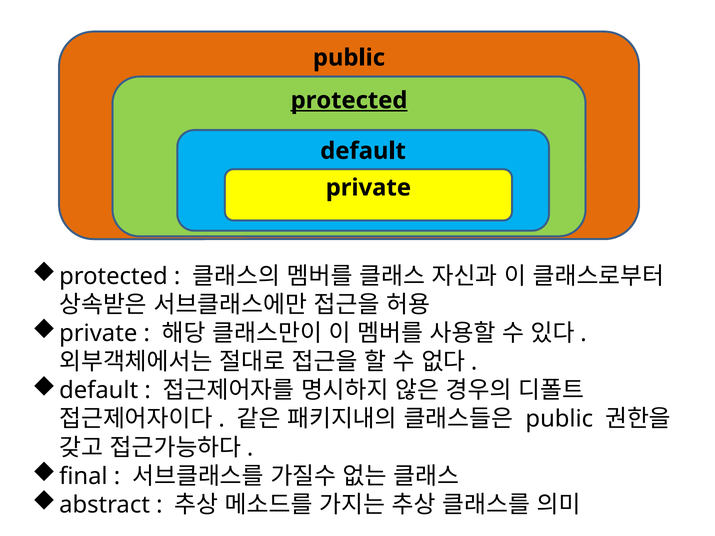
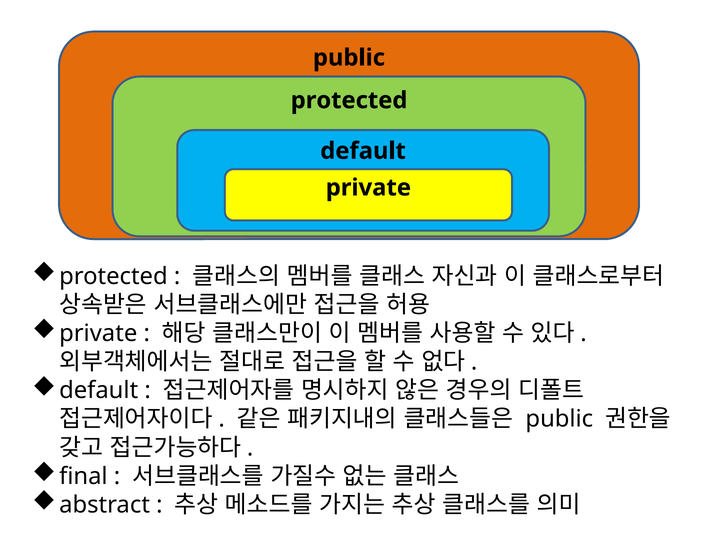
protected at (349, 100) underline: present -> none
